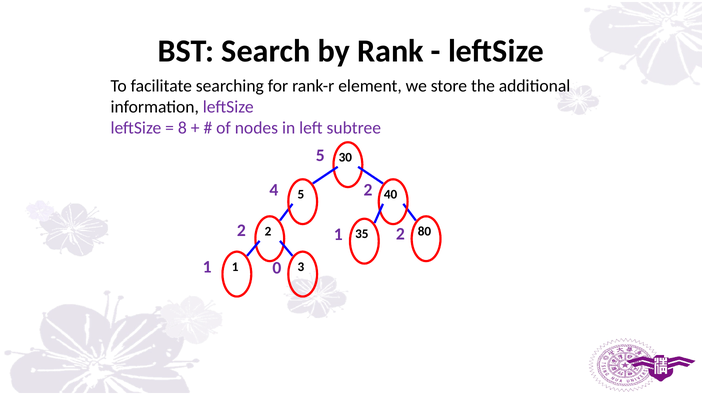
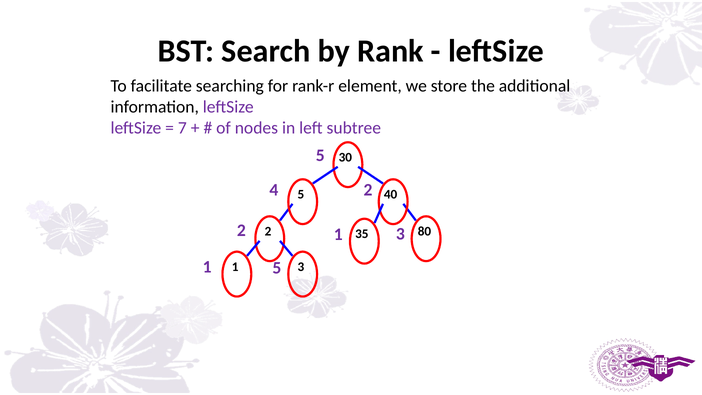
8: 8 -> 7
2 at (400, 234): 2 -> 3
1 0: 0 -> 5
